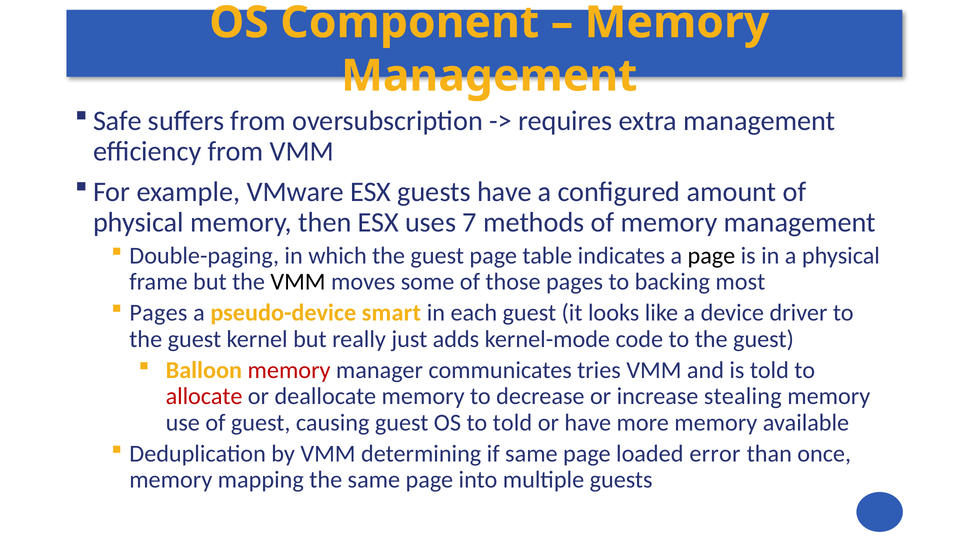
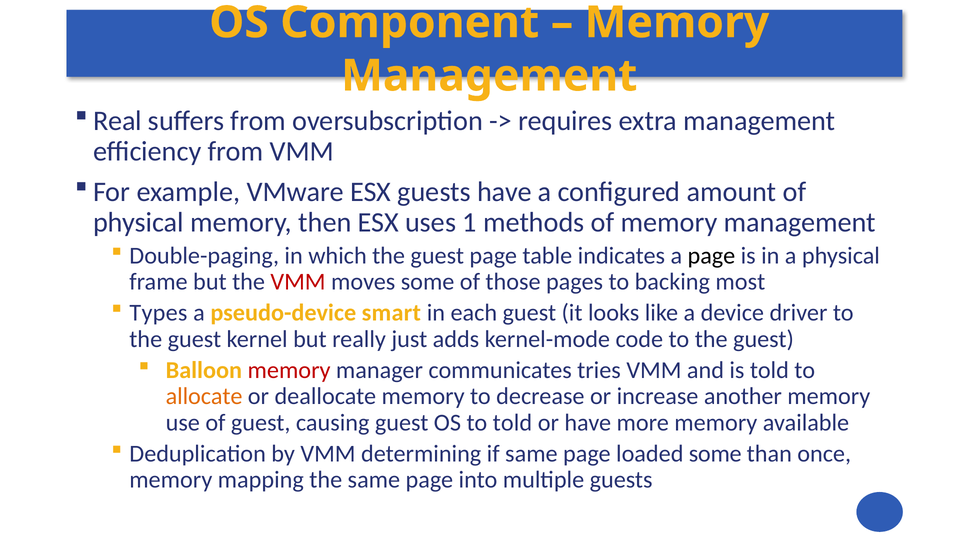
Safe: Safe -> Real
7: 7 -> 1
VMM at (298, 282) colour: black -> red
Pages at (158, 313): Pages -> Types
allocate colour: red -> orange
stealing: stealing -> another
loaded error: error -> some
